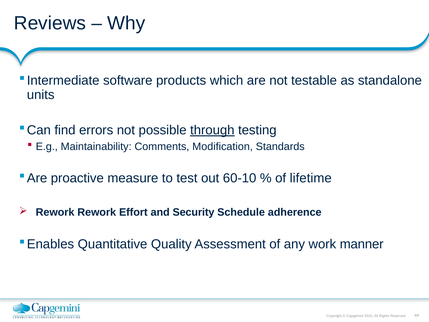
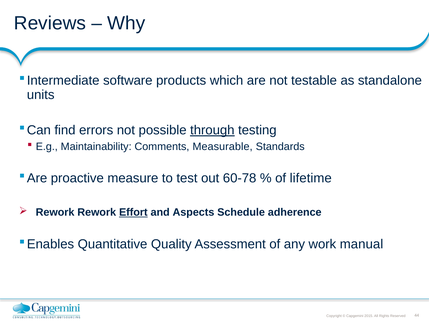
Modification: Modification -> Measurable
60-10: 60-10 -> 60-78
Effort underline: none -> present
Security: Security -> Aspects
manner: manner -> manual
